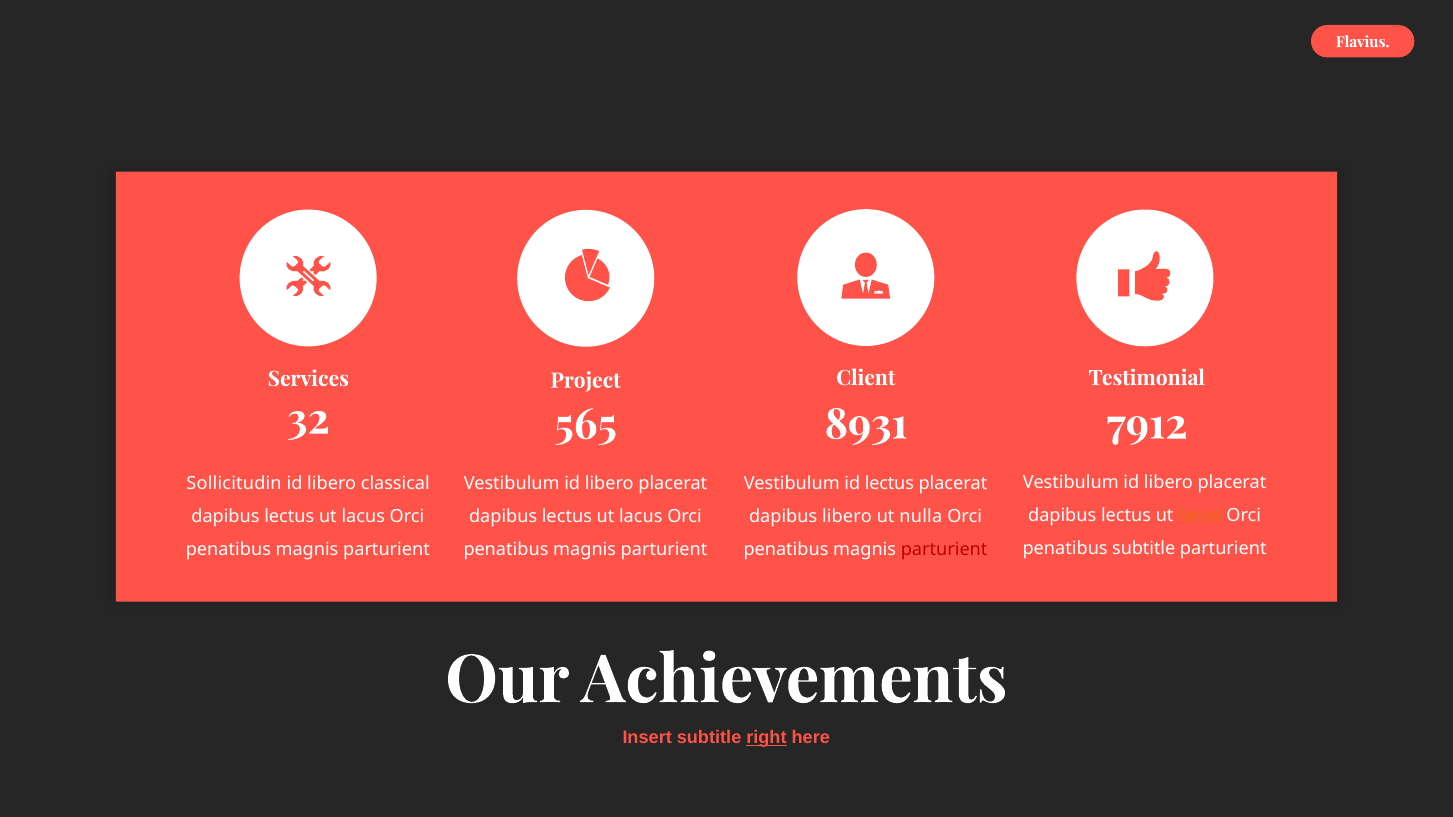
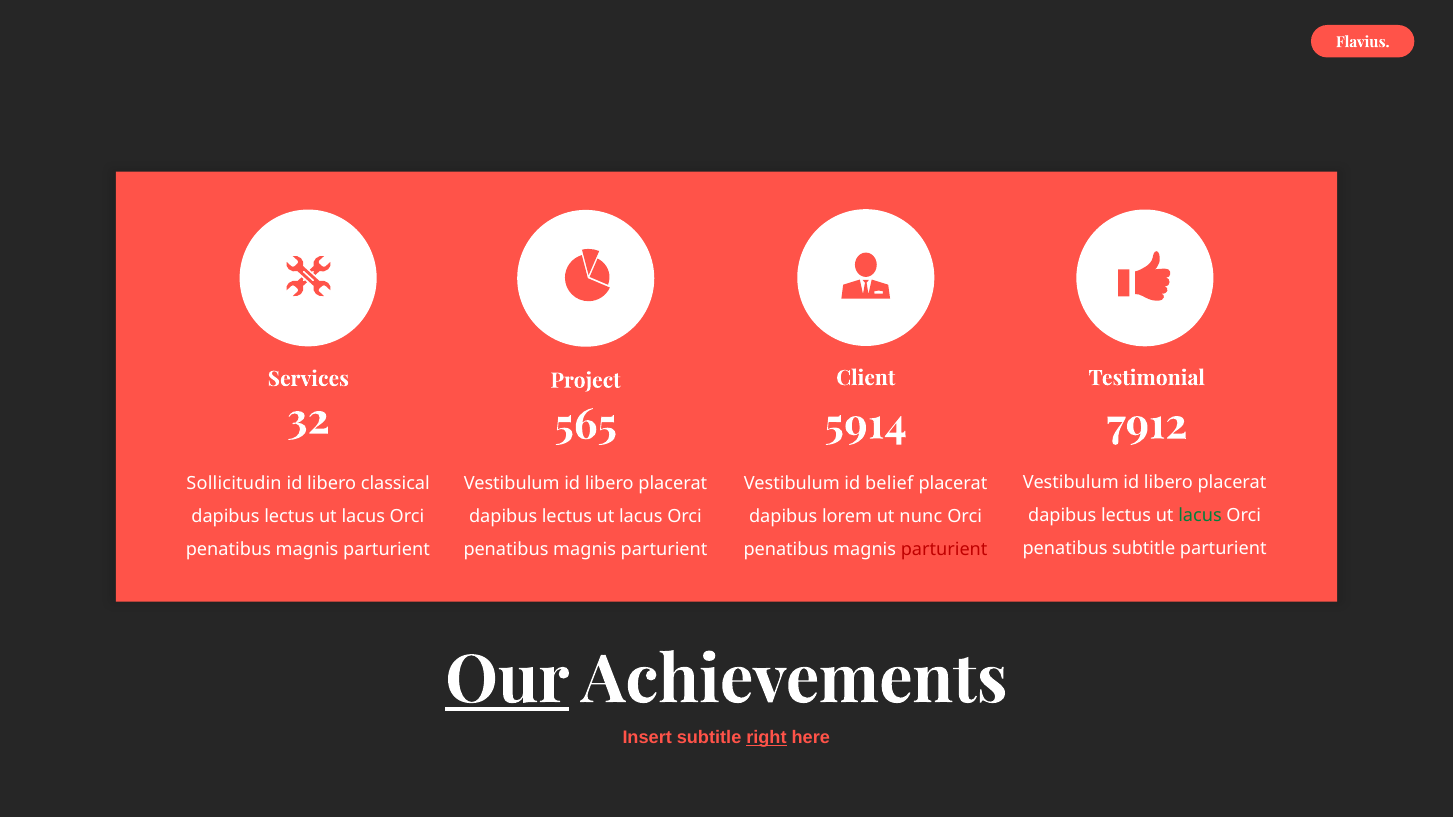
8931: 8931 -> 5914
id lectus: lectus -> belief
lacus at (1200, 516) colour: orange -> green
dapibus libero: libero -> lorem
nulla: nulla -> nunc
Our underline: none -> present
